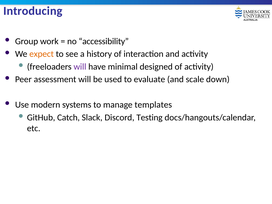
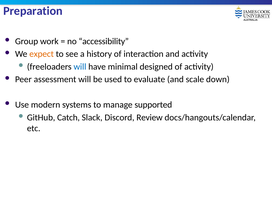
Introducing: Introducing -> Preparation
will at (80, 67) colour: purple -> blue
templates: templates -> supported
Testing: Testing -> Review
